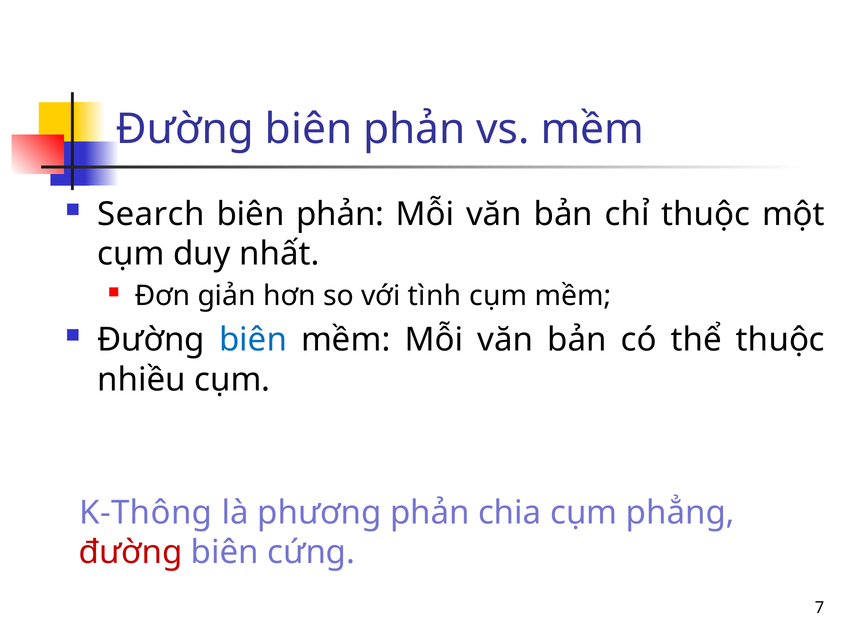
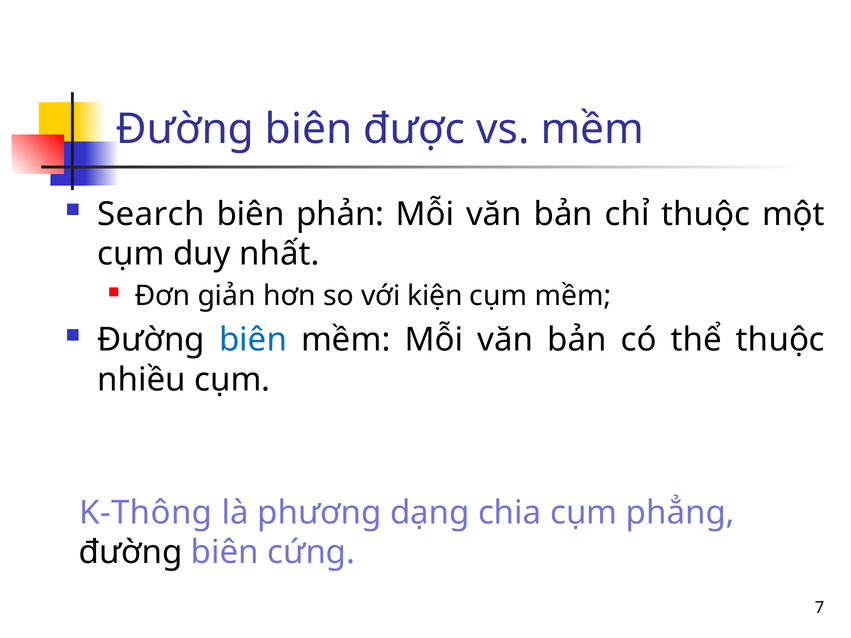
Đường biên phản: phản -> được
tình: tình -> kiện
phương phản: phản -> dạng
đường at (131, 553) colour: red -> black
